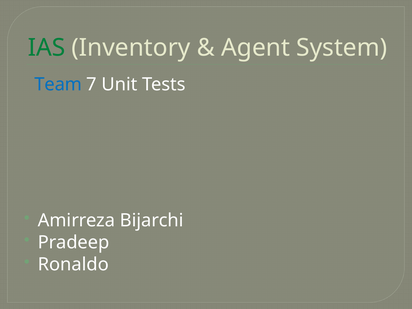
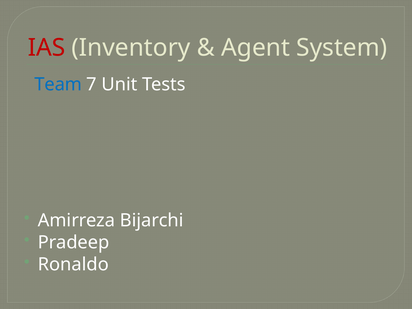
IAS colour: green -> red
